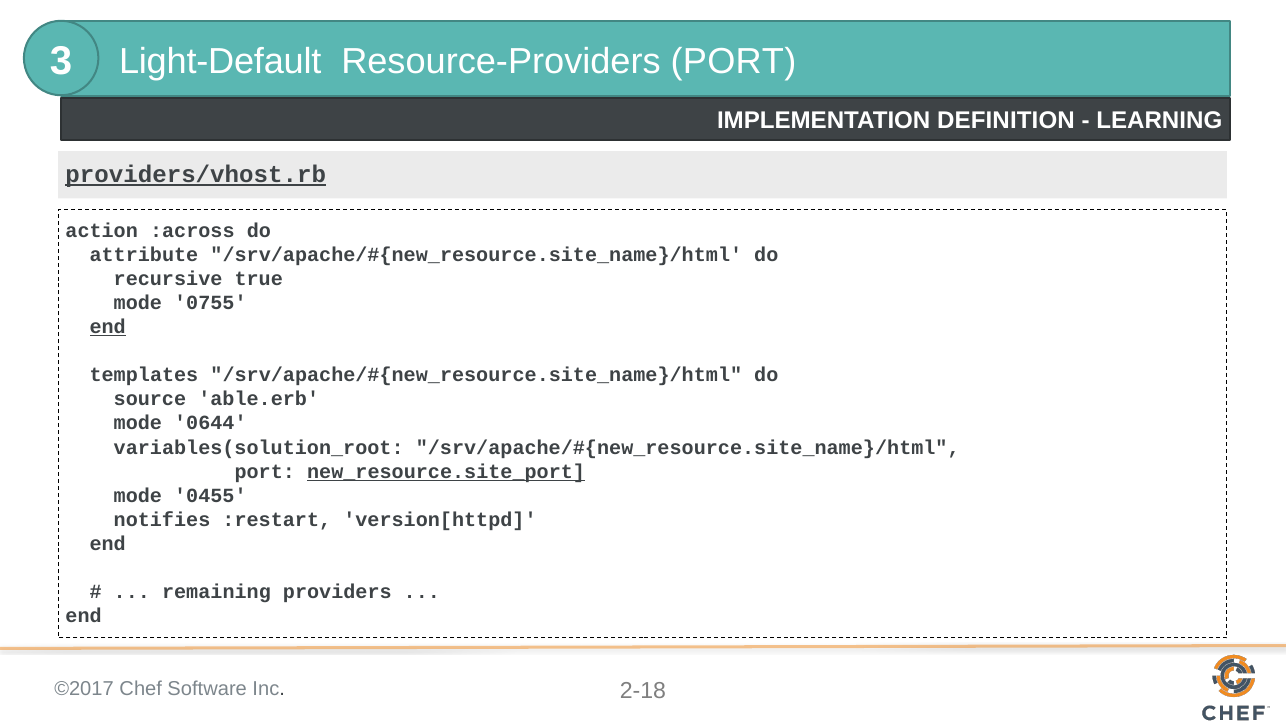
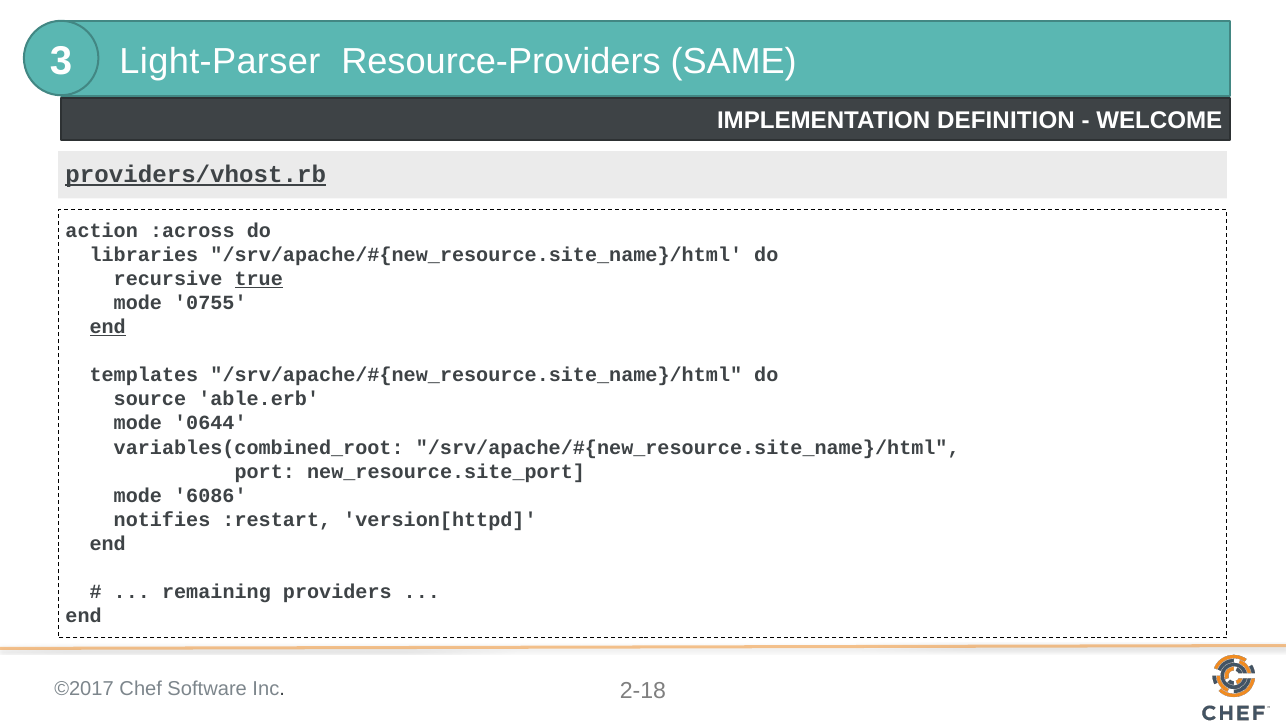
Light-Default: Light-Default -> Light-Parser
Resource-Providers PORT: PORT -> SAME
LEARNING: LEARNING -> WELCOME
attribute: attribute -> libraries
true underline: none -> present
variables(solution_root: variables(solution_root -> variables(combined_root
new_resource.site_port underline: present -> none
0455: 0455 -> 6086
